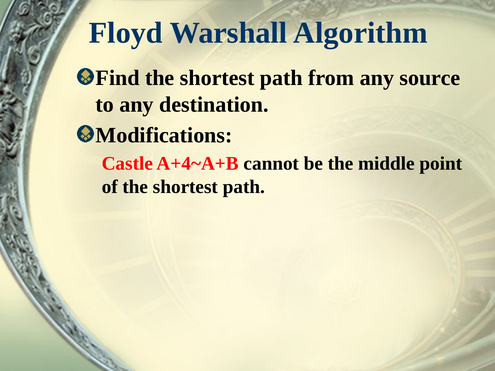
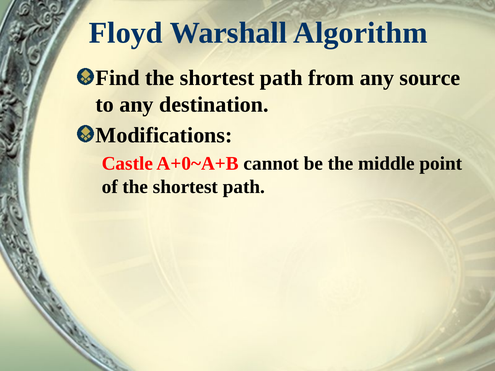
A+4~A+B: A+4~A+B -> A+0~A+B
